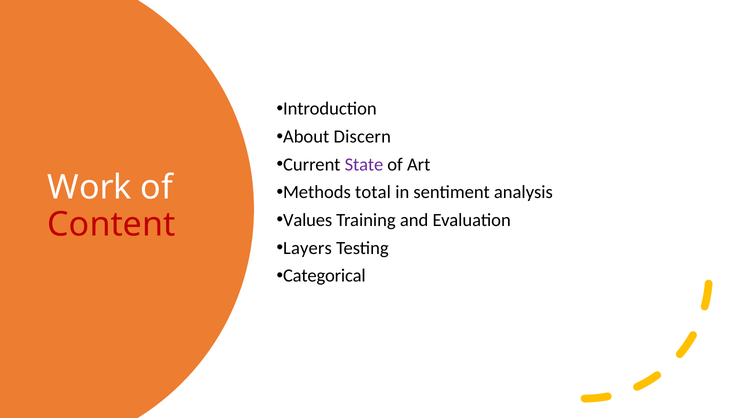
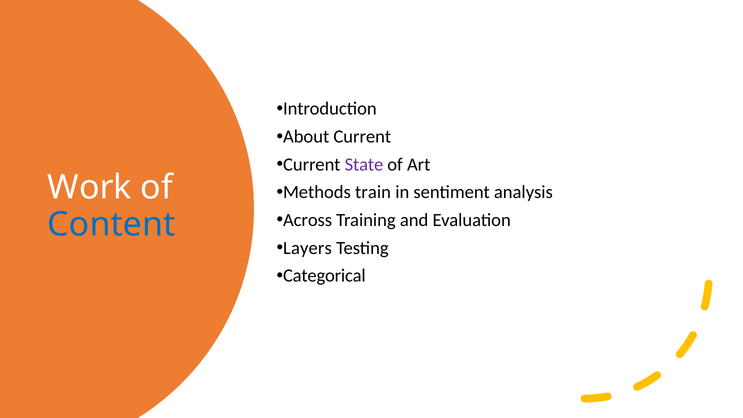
About Discern: Discern -> Current
total: total -> train
Values: Values -> Across
Content colour: red -> blue
